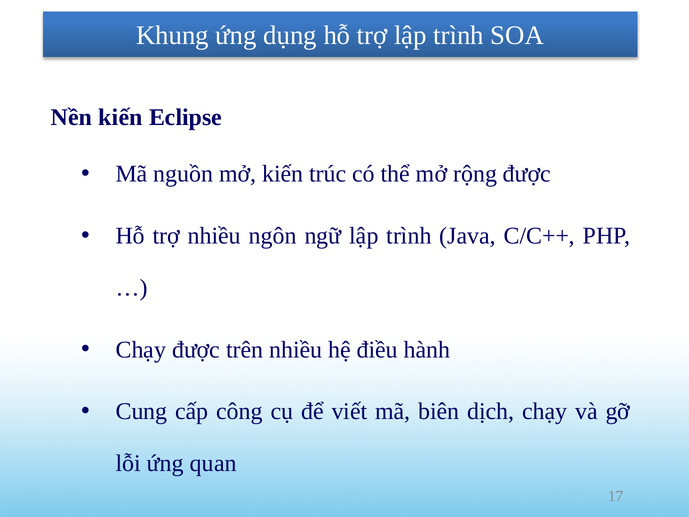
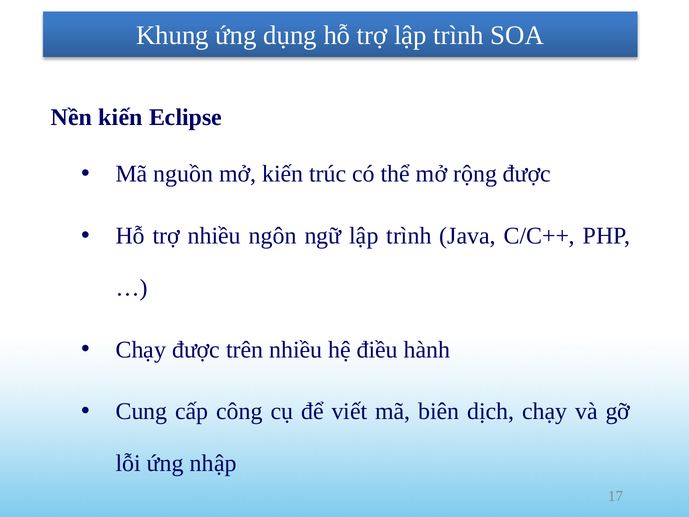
quan: quan -> nhập
